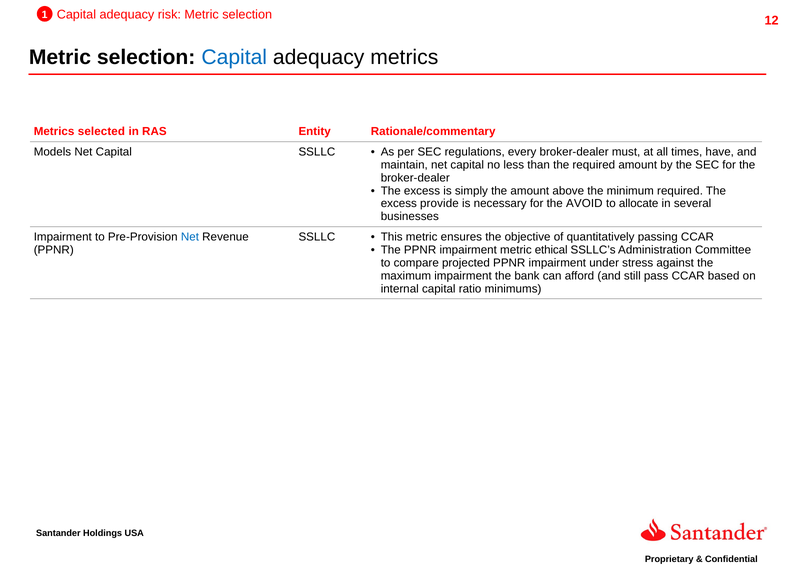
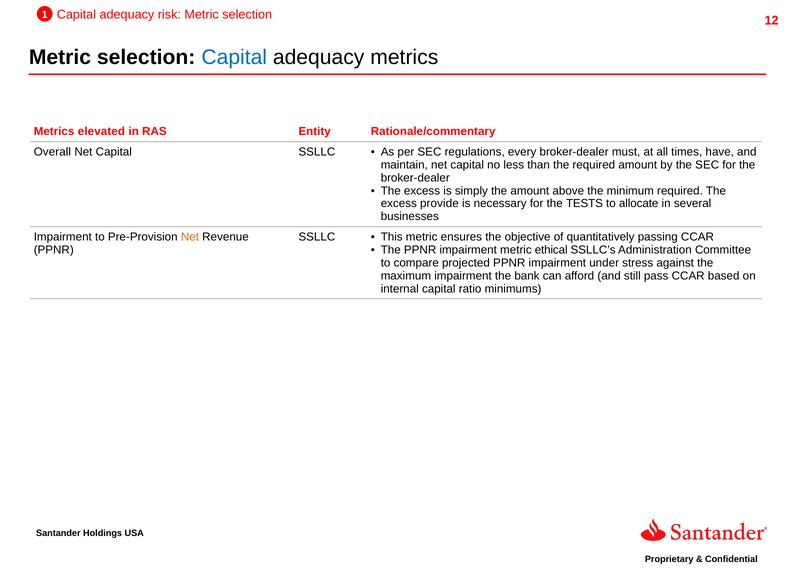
selected: selected -> elevated
Models: Models -> Overall
AVOID: AVOID -> TESTS
Net at (190, 237) colour: blue -> orange
